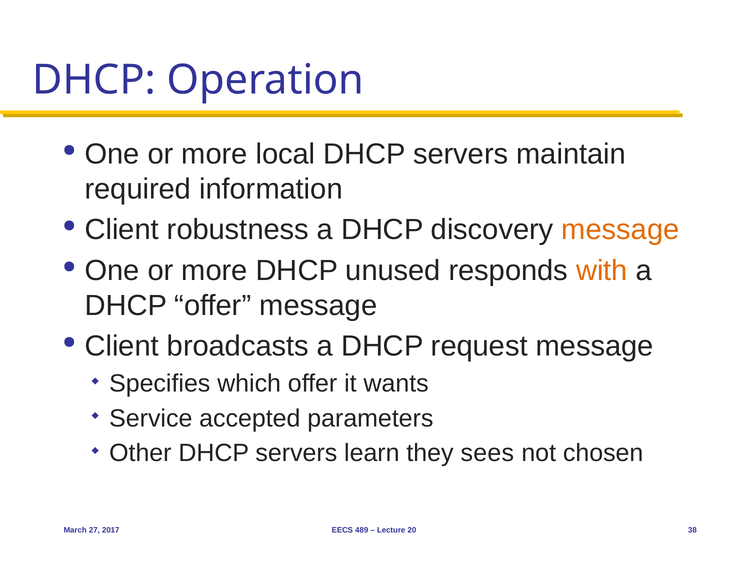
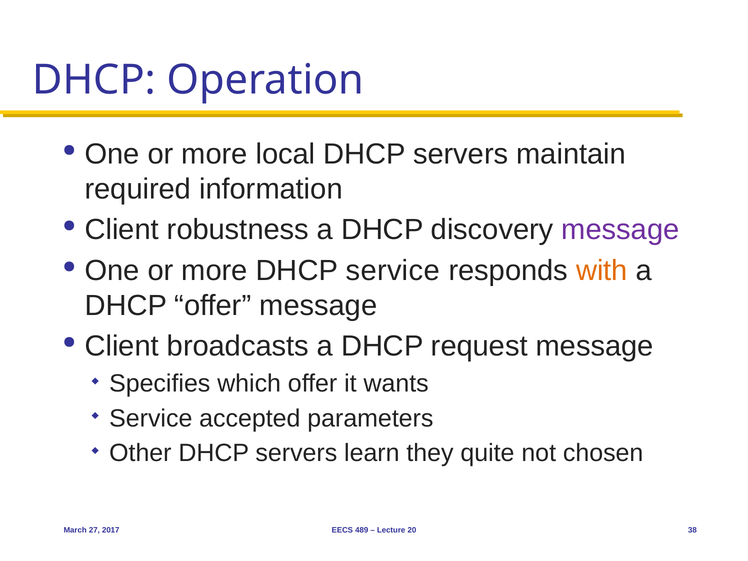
message at (620, 230) colour: orange -> purple
DHCP unused: unused -> service
sees: sees -> quite
